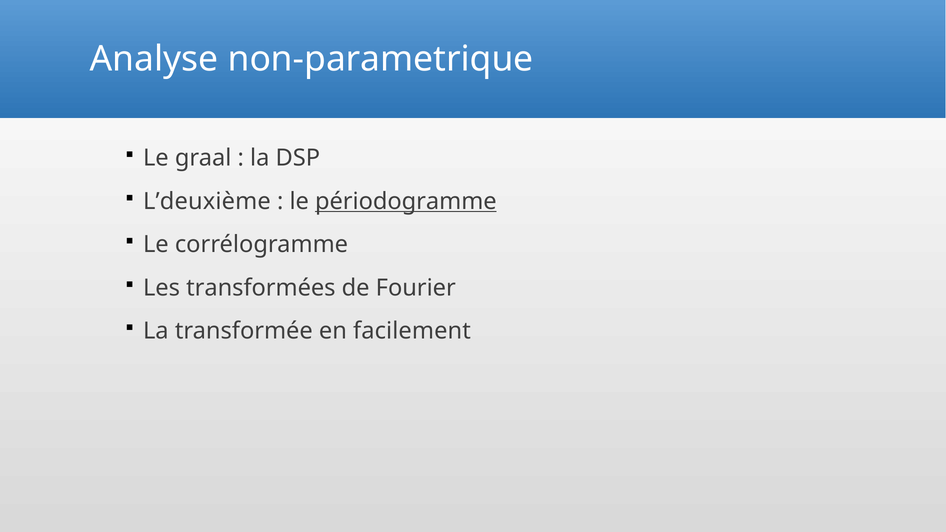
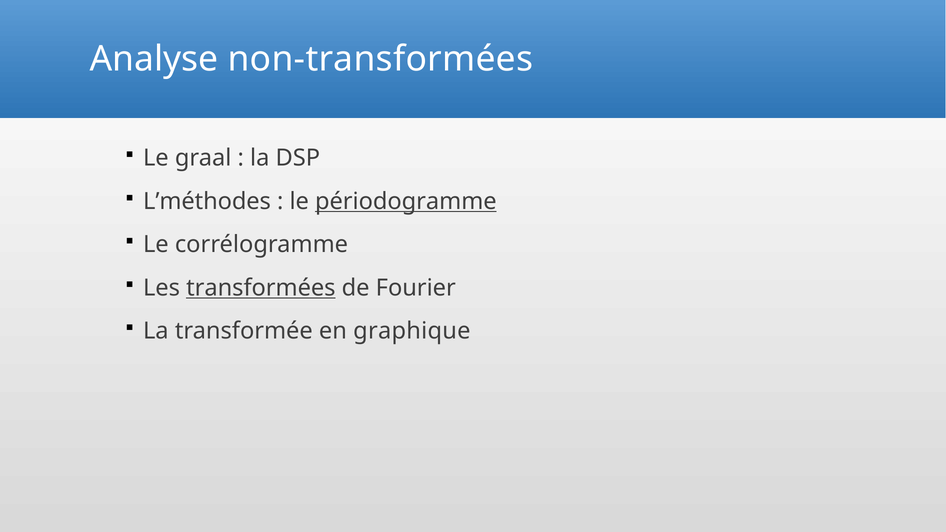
non-parametrique: non-parametrique -> non-transformées
L’deuxième: L’deuxième -> L’méthodes
transformées underline: none -> present
facilement: facilement -> graphique
